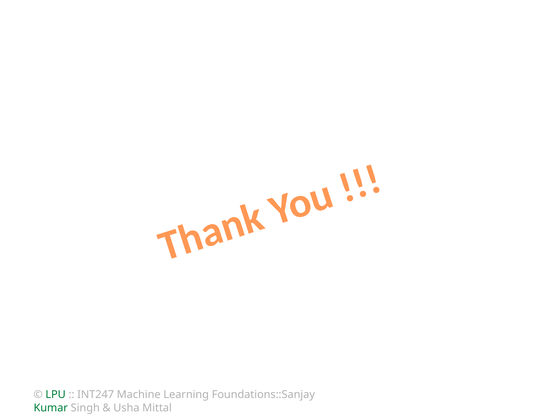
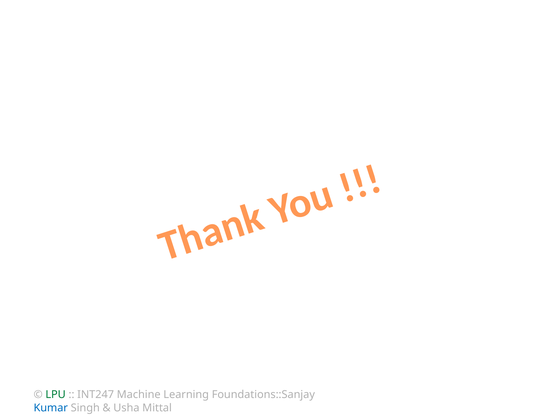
Kumar colour: green -> blue
